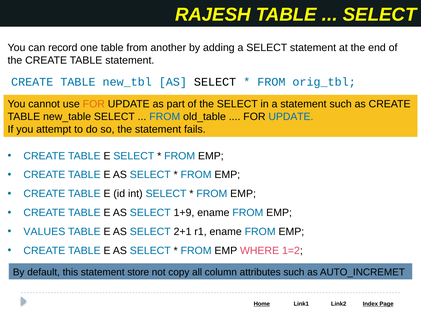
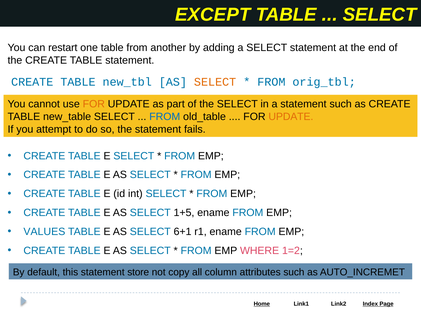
RAJESH: RAJESH -> EXCEPT
record: record -> restart
SELECT at (215, 82) colour: black -> orange
UPDATE at (291, 116) colour: blue -> orange
1+9: 1+9 -> 1+5
2+1: 2+1 -> 6+1
